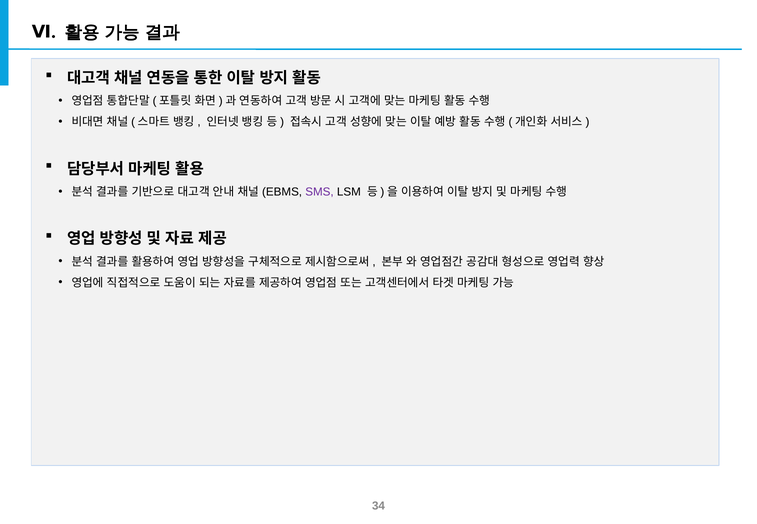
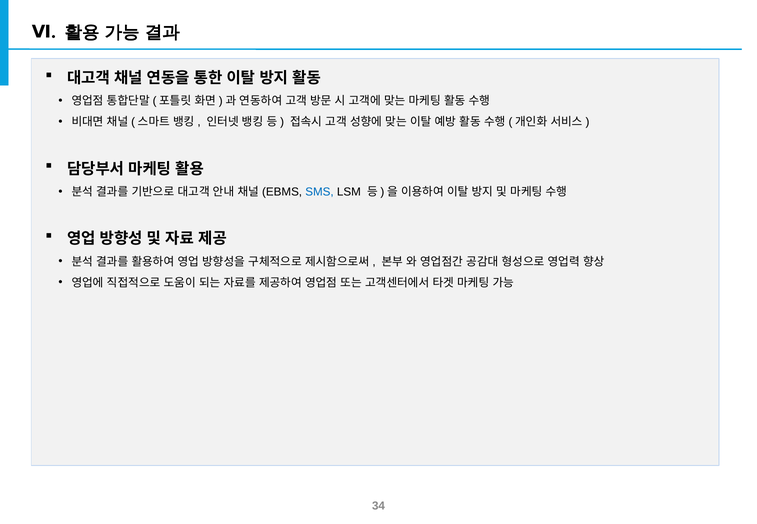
SMS colour: purple -> blue
